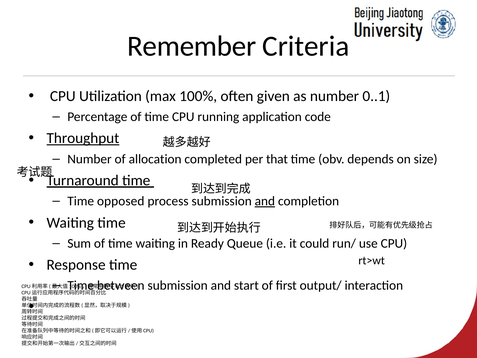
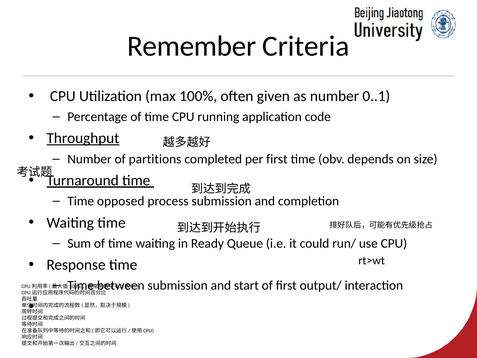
allocation: allocation -> partitions
per that: that -> first
and at (265, 201) underline: present -> none
